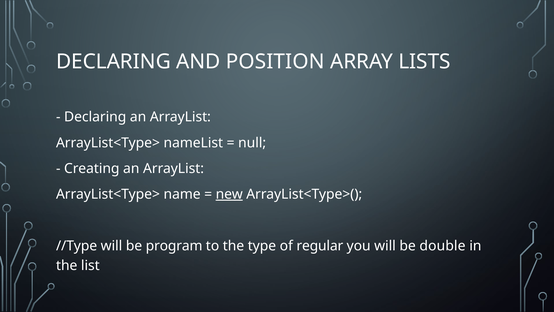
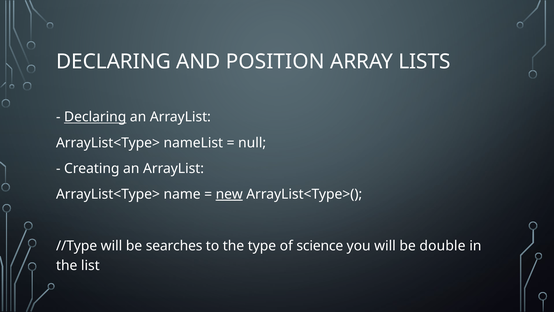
Declaring at (95, 117) underline: none -> present
program: program -> searches
regular: regular -> science
